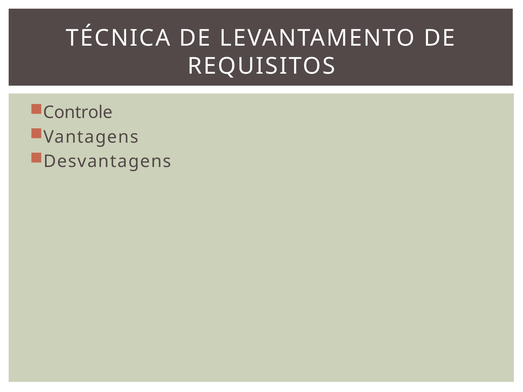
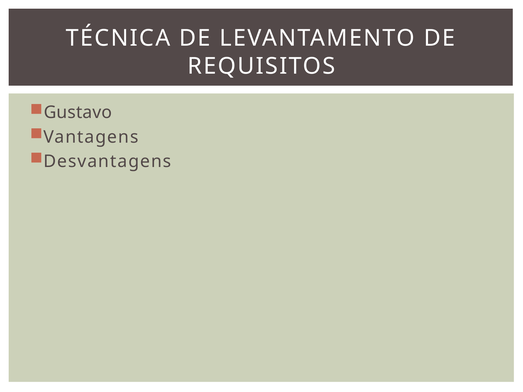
Controle: Controle -> Gustavo
